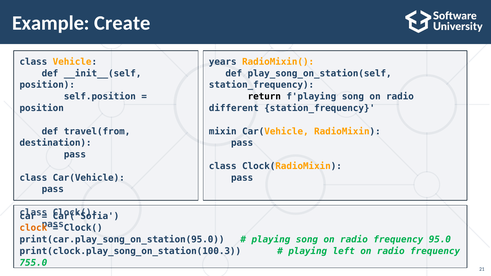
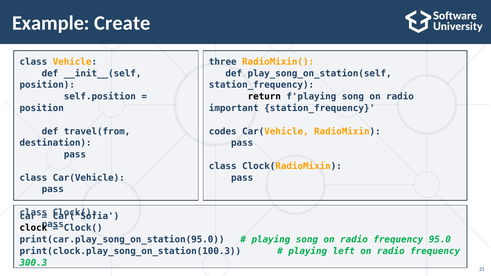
years: years -> three
different: different -> important
mixin: mixin -> codes
clock colour: orange -> black
755.0: 755.0 -> 300.3
